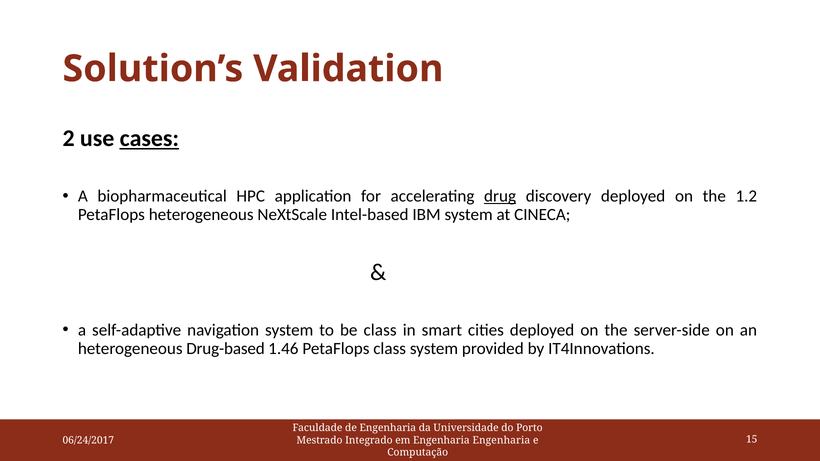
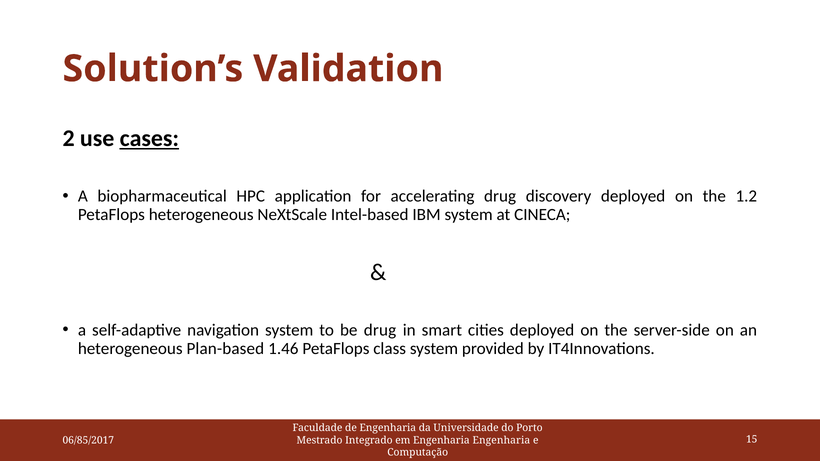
drug at (500, 196) underline: present -> none
be class: class -> drug
Drug-based: Drug-based -> Plan-based
06/24/2017: 06/24/2017 -> 06/85/2017
